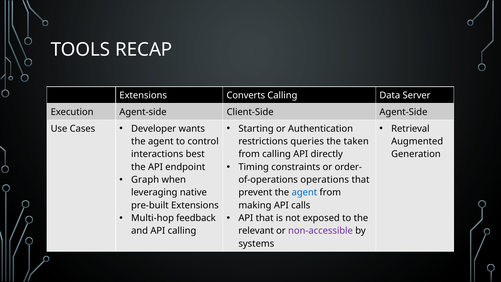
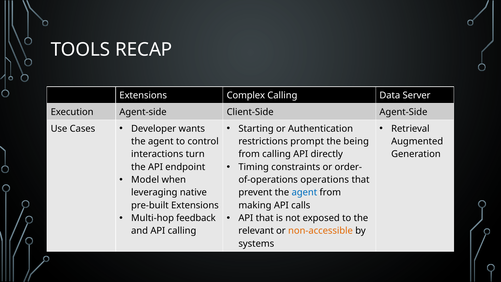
Converts: Converts -> Complex
queries: queries -> prompt
taken: taken -> being
best: best -> turn
Graph: Graph -> Model
non-accessible colour: purple -> orange
